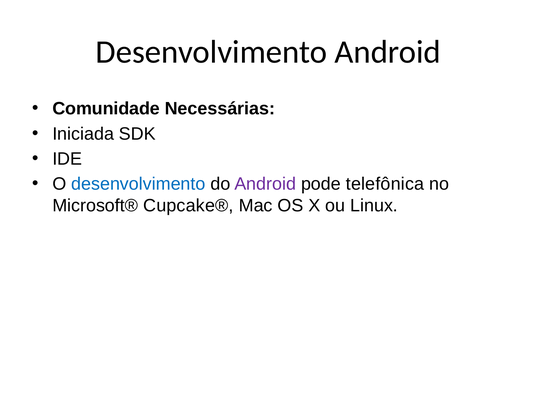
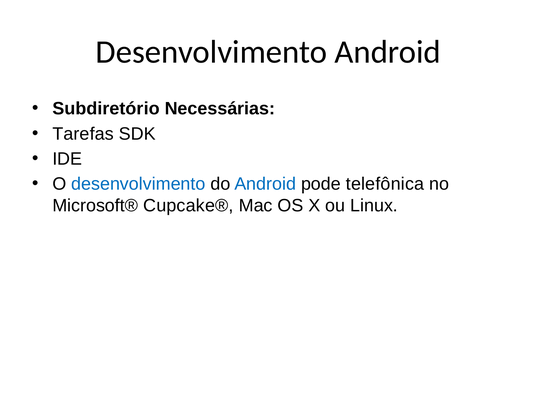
Comunidade: Comunidade -> Subdiretório
Iniciada: Iniciada -> Tarefas
Android at (265, 184) colour: purple -> blue
